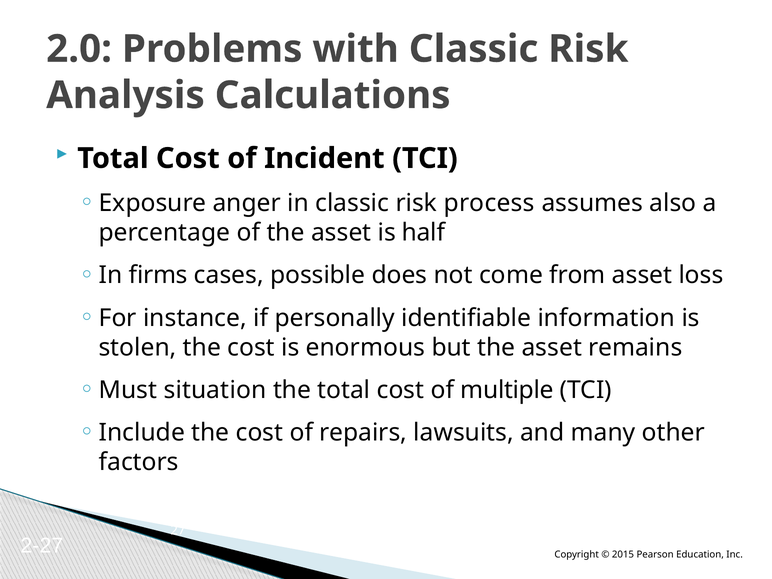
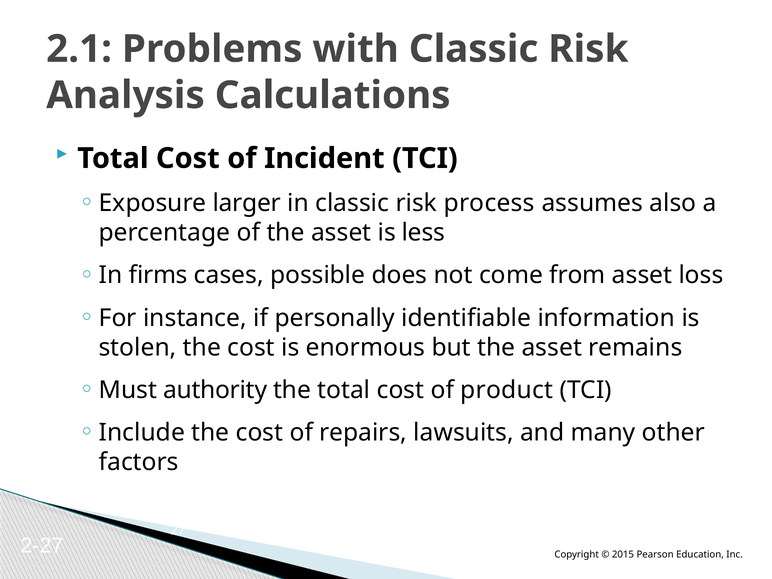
2.0: 2.0 -> 2.1
anger: anger -> larger
half: half -> less
situation: situation -> authority
multiple: multiple -> product
